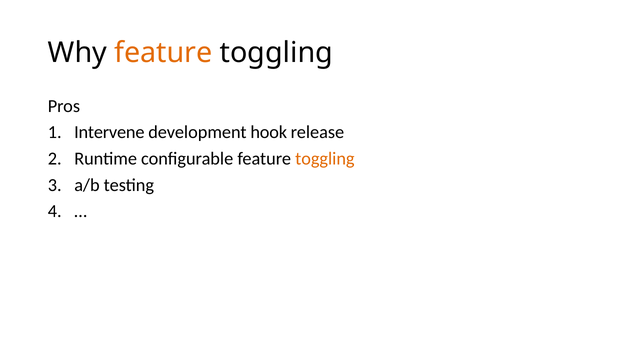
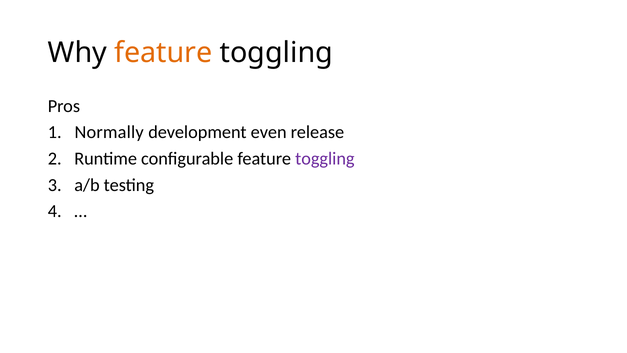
Intervene: Intervene -> Normally
hook: hook -> even
toggling at (325, 159) colour: orange -> purple
